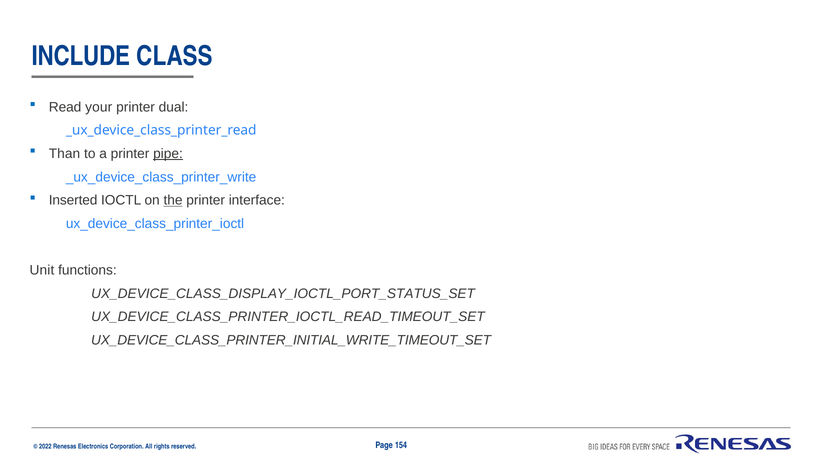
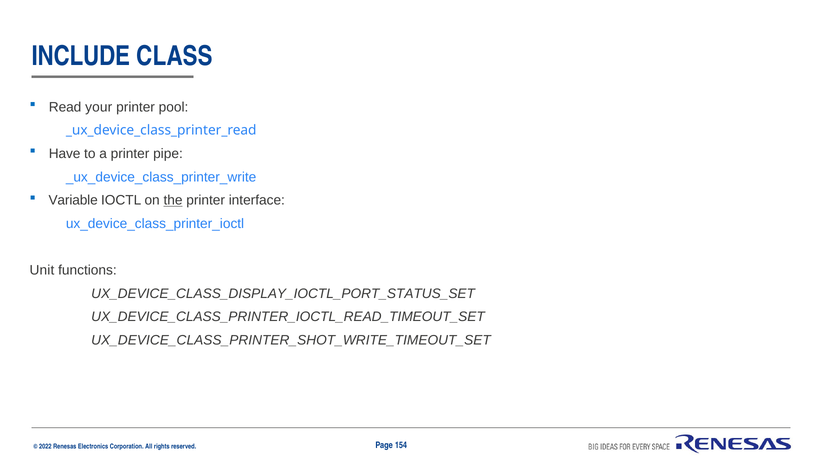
dual: dual -> pool
Than: Than -> Have
pipe underline: present -> none
Inserted: Inserted -> Variable
UX_DEVICE_CLASS_PRINTER_INITIAL_WRITE_TIMEOUT_SET: UX_DEVICE_CLASS_PRINTER_INITIAL_WRITE_TIMEOUT_SET -> UX_DEVICE_CLASS_PRINTER_SHOT_WRITE_TIMEOUT_SET
